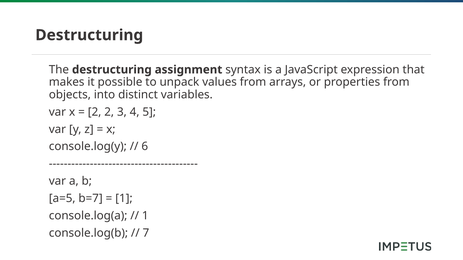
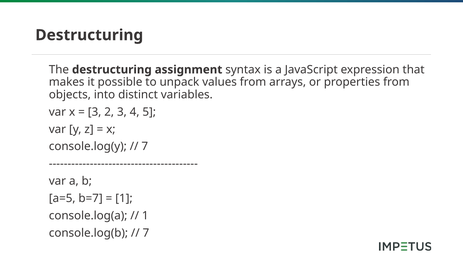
2 at (95, 112): 2 -> 3
6 at (145, 147): 6 -> 7
